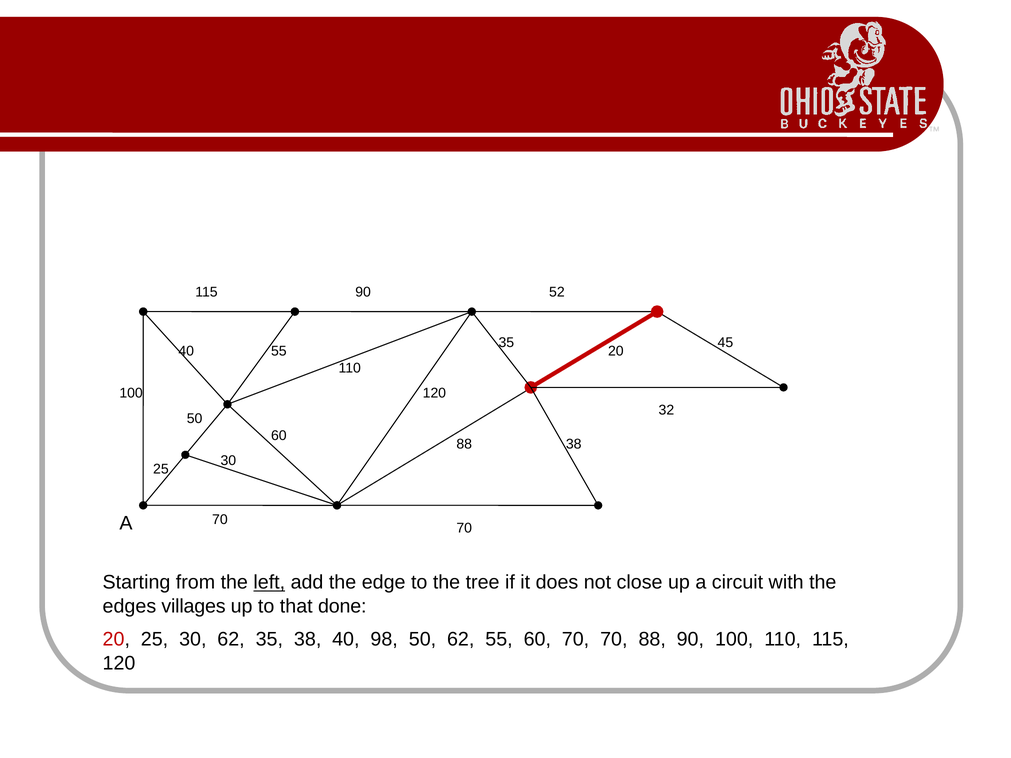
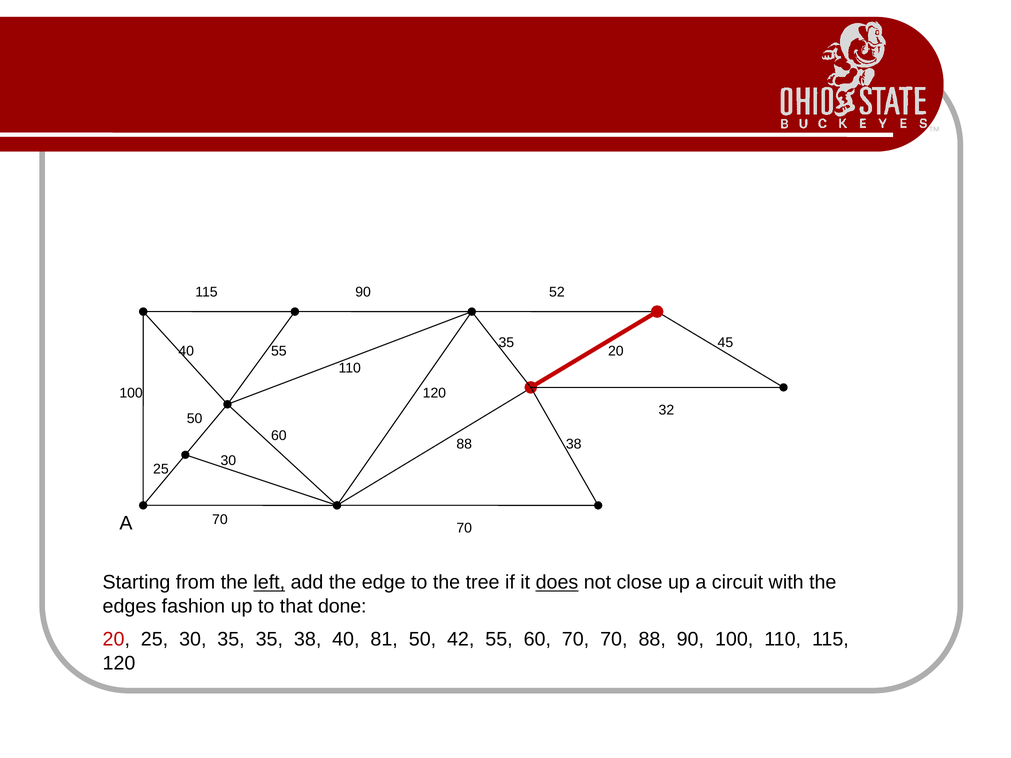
does underline: none -> present
villages: villages -> fashion
30 62: 62 -> 35
98: 98 -> 81
50 62: 62 -> 42
